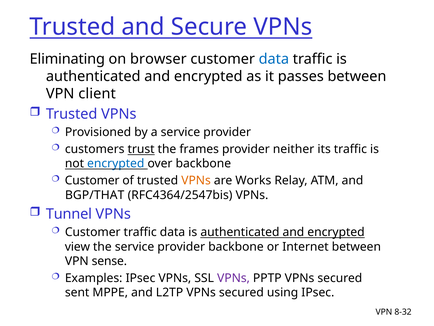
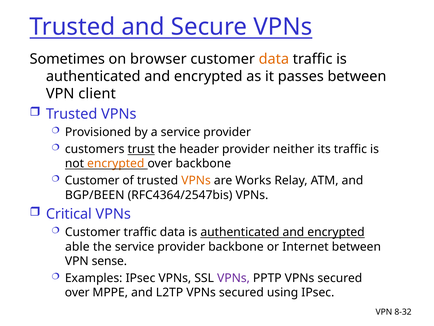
Eliminating: Eliminating -> Sometimes
data at (274, 59) colour: blue -> orange
frames: frames -> header
encrypted at (116, 163) colour: blue -> orange
BGP/THAT: BGP/THAT -> BGP/BEEN
Tunnel: Tunnel -> Critical
view: view -> able
sent at (77, 292): sent -> over
